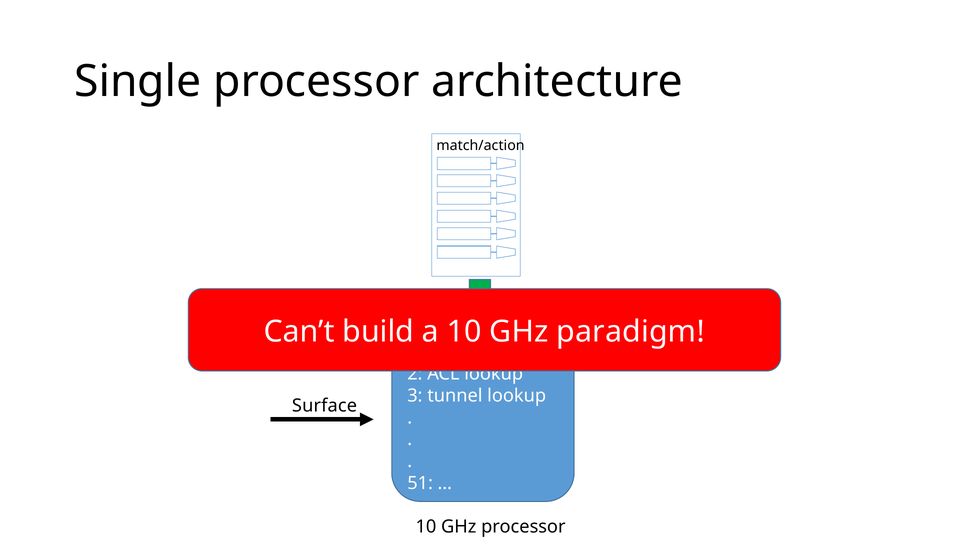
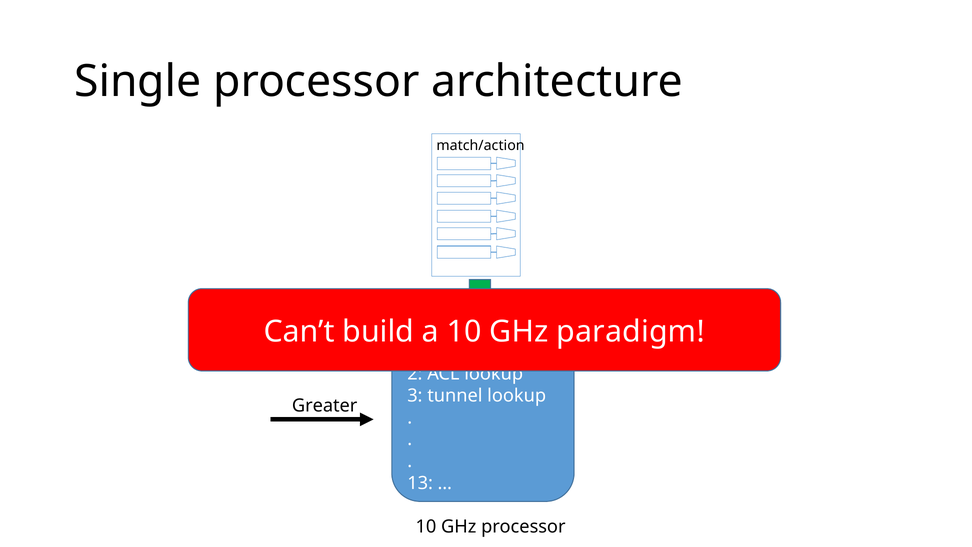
Surface: Surface -> Greater
51: 51 -> 13
